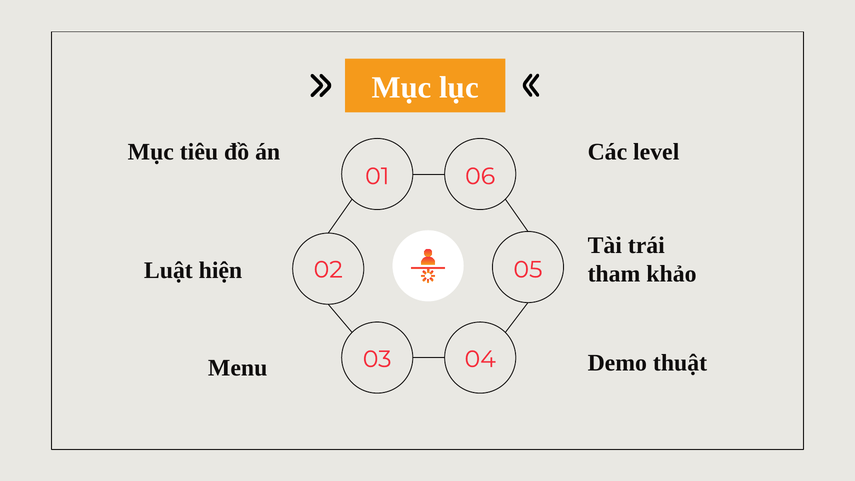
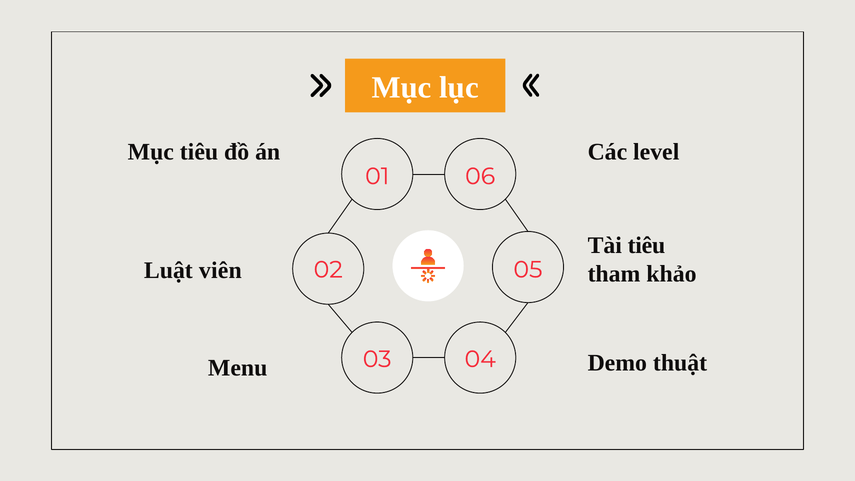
Tài trái: trái -> tiêu
hiện: hiện -> viên
